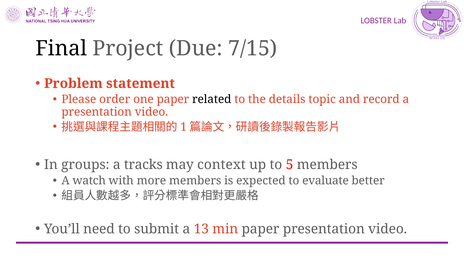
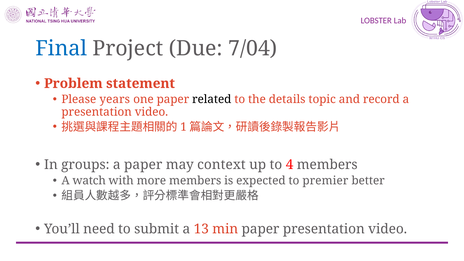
Final colour: black -> blue
7/15: 7/15 -> 7/04
order: order -> years
a tracks: tracks -> paper
5: 5 -> 4
evaluate: evaluate -> premier
